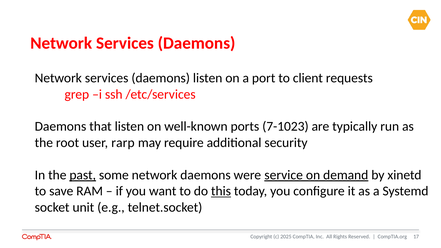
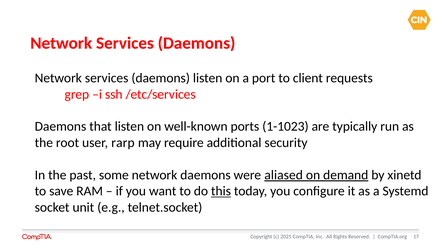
7-1023: 7-1023 -> 1-1023
past underline: present -> none
service: service -> aliased
